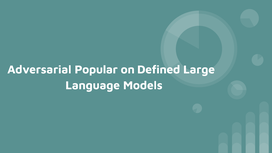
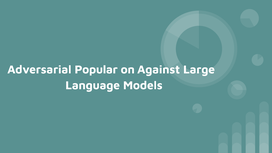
Defined: Defined -> Against
